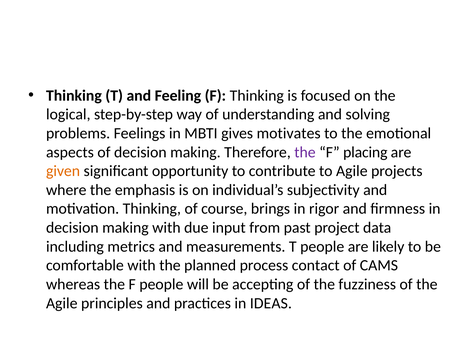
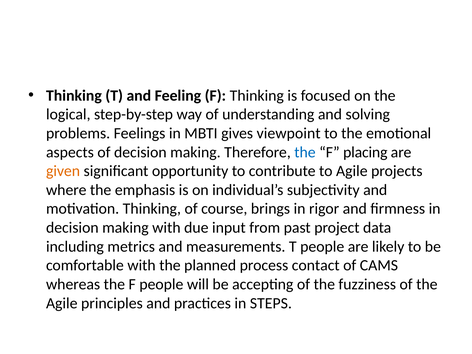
motivates: motivates -> viewpoint
the at (305, 152) colour: purple -> blue
IDEAS: IDEAS -> STEPS
